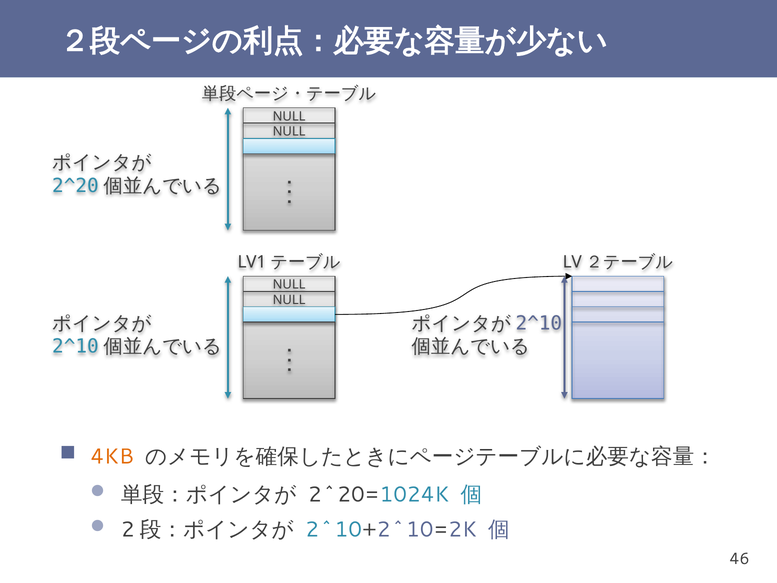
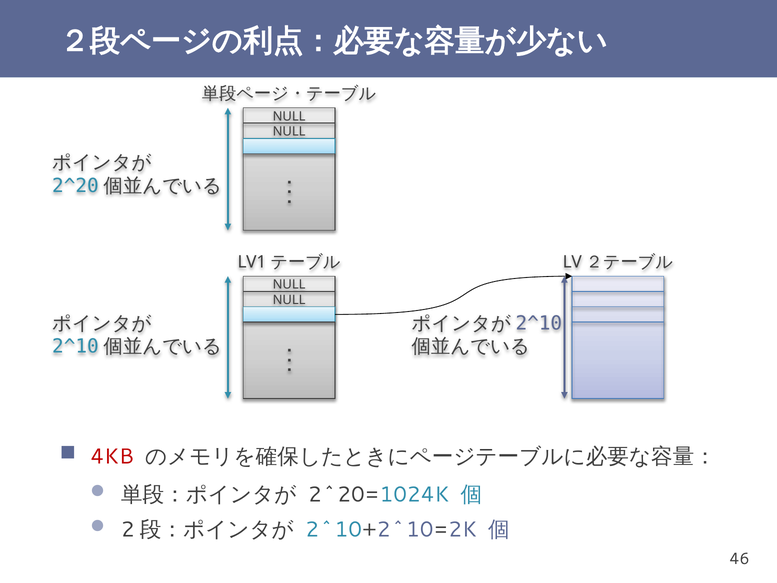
4KB colour: orange -> red
